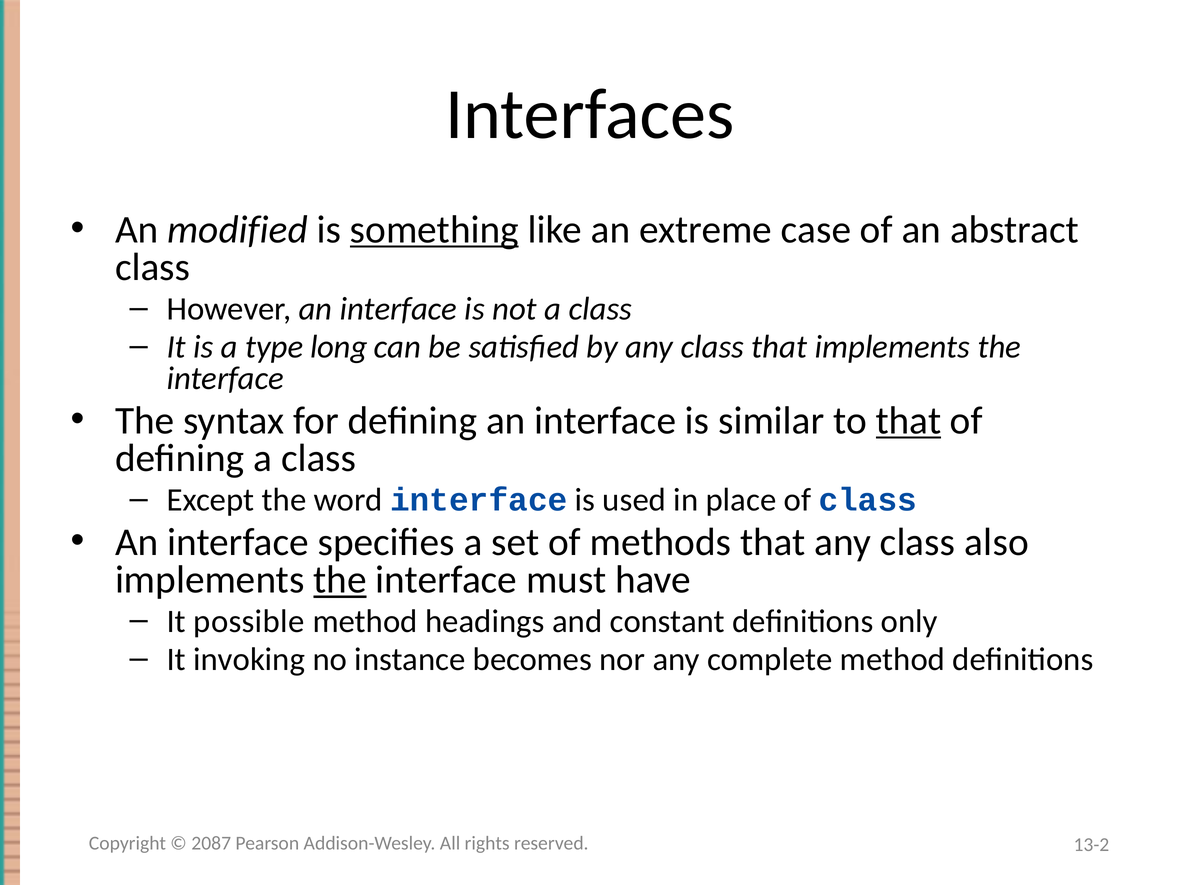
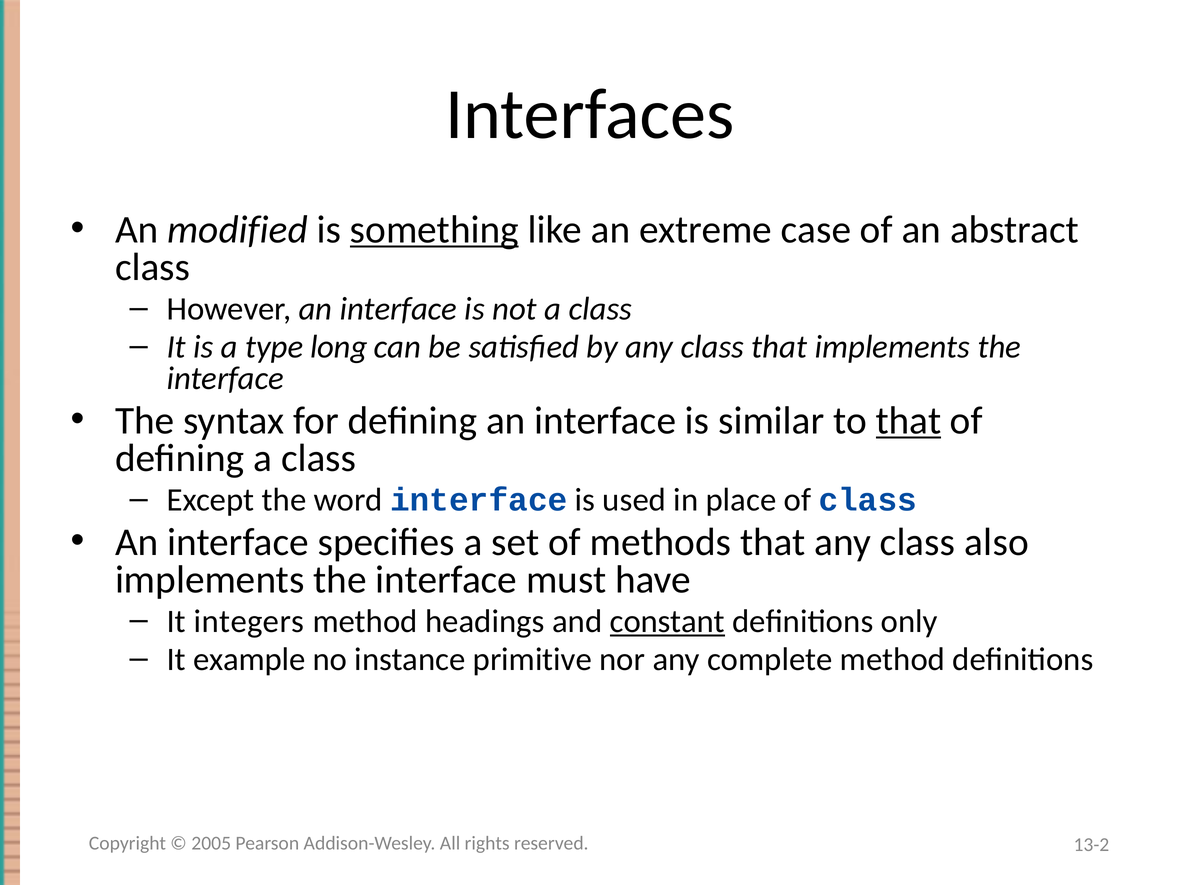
the at (340, 580) underline: present -> none
possible: possible -> integers
constant underline: none -> present
invoking: invoking -> example
becomes: becomes -> primitive
2087: 2087 -> 2005
